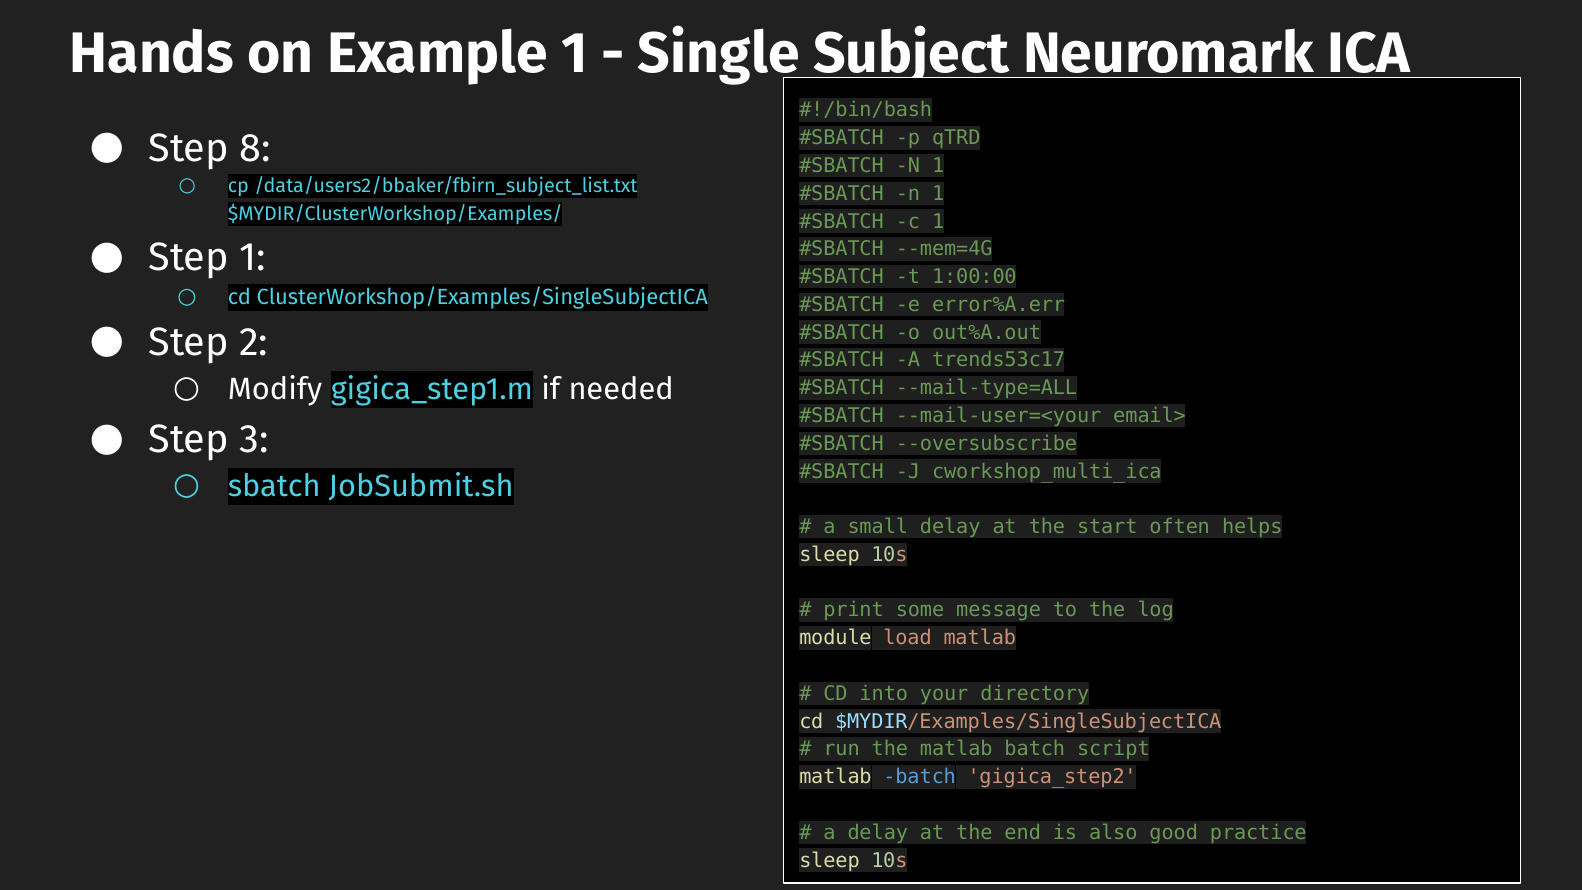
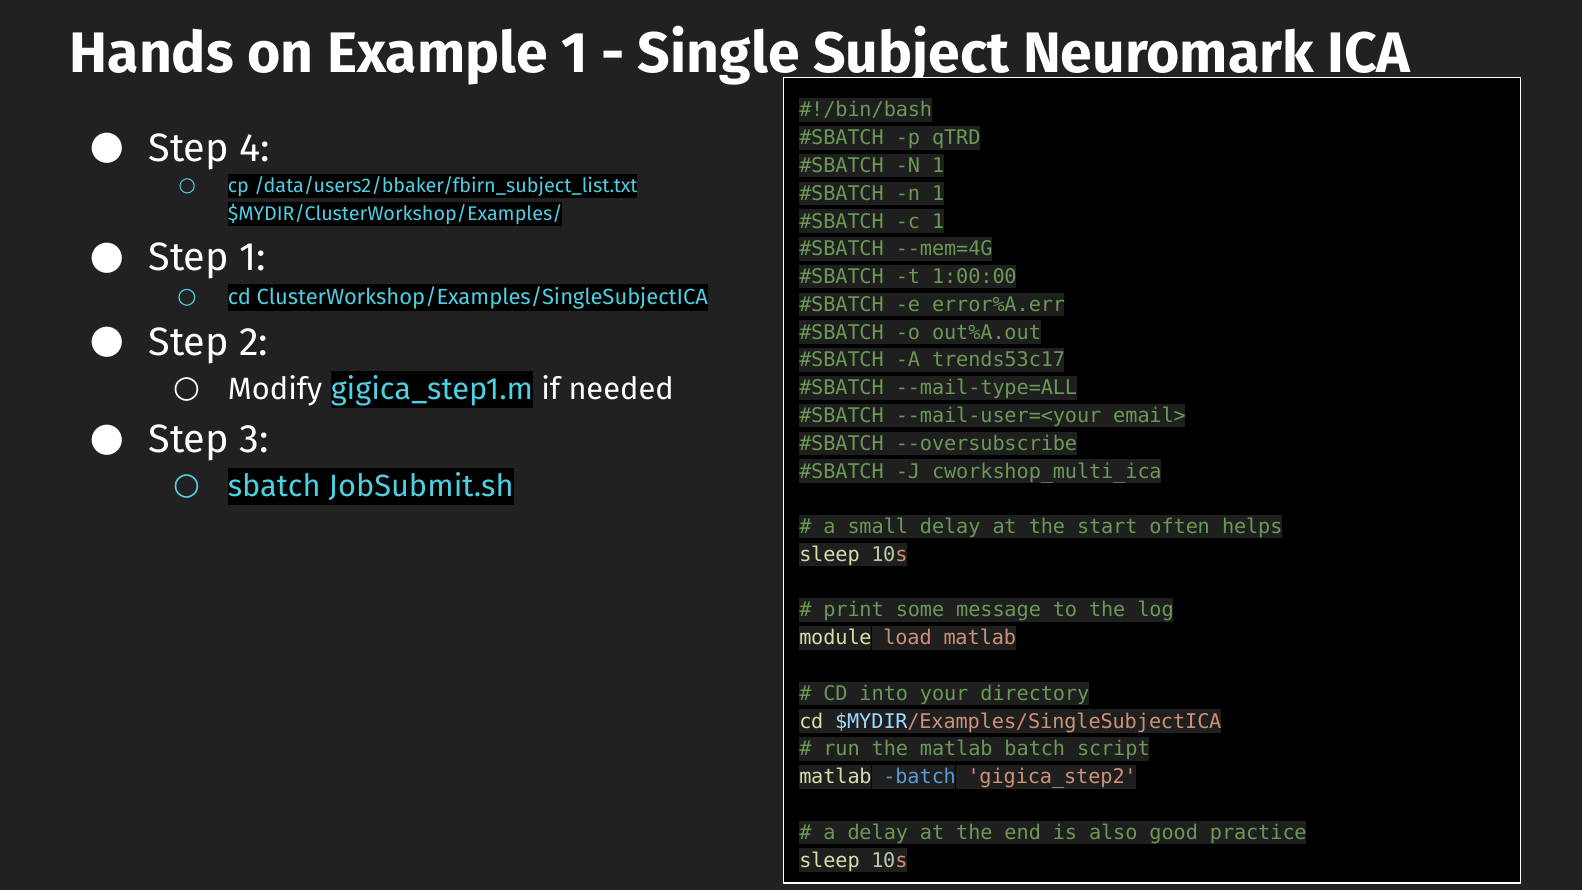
8: 8 -> 4
